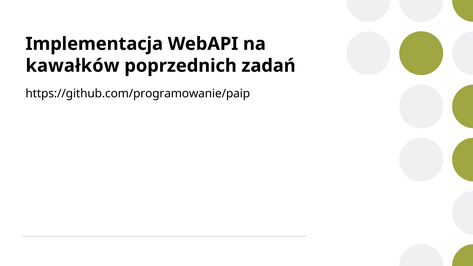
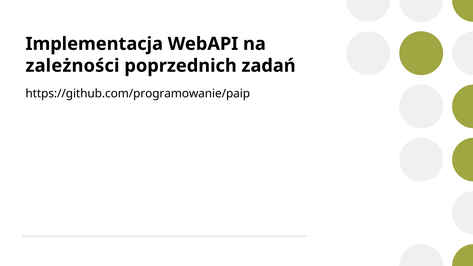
kawałków: kawałków -> zależności
